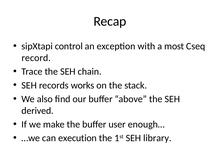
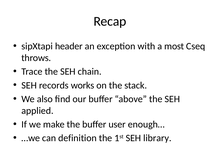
control: control -> header
record: record -> throws
derived: derived -> applied
execution: execution -> definition
